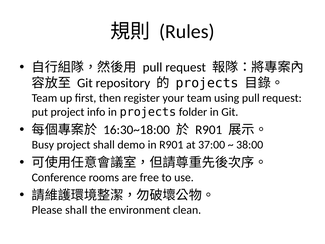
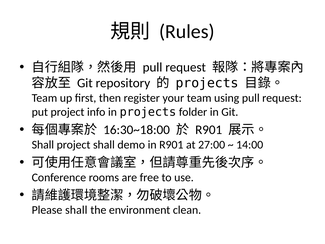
Busy at (43, 145): Busy -> Shall
37:00: 37:00 -> 27:00
38:00: 38:00 -> 14:00
